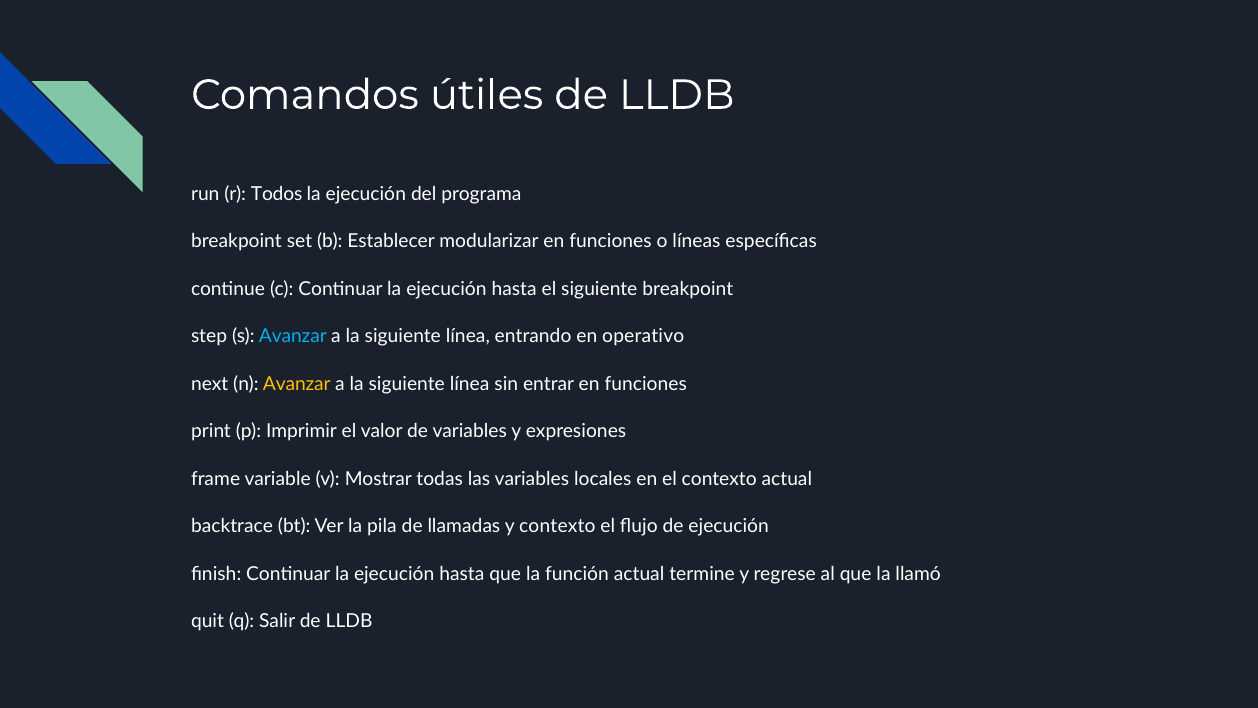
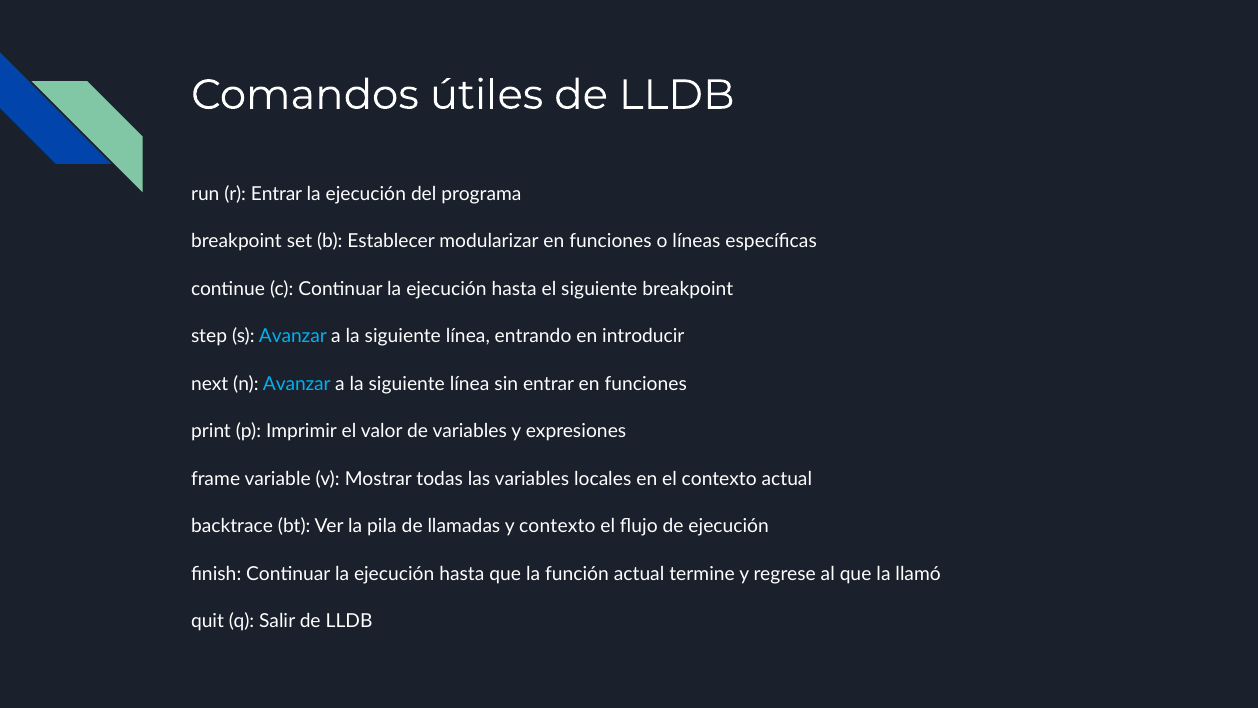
r Todos: Todos -> Entrar
operativo: operativo -> introducir
Avanzar at (297, 384) colour: yellow -> light blue
